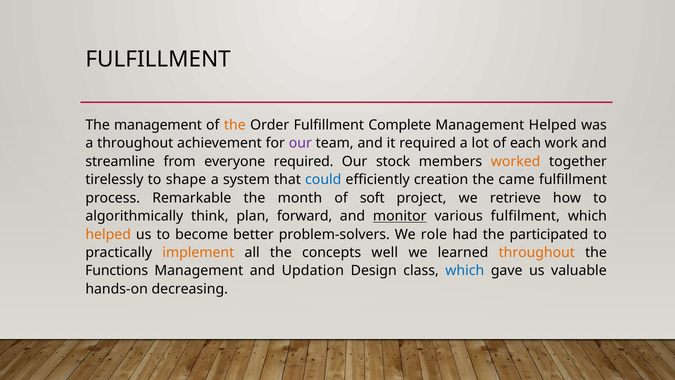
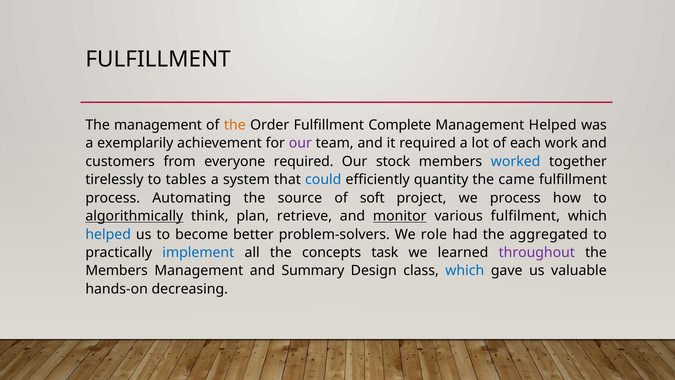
a throughout: throughout -> exemplarily
streamline: streamline -> customers
worked colour: orange -> blue
shape: shape -> tables
creation: creation -> quantity
Remarkable: Remarkable -> Automating
month: month -> source
we retrieve: retrieve -> process
algorithmically underline: none -> present
forward: forward -> retrieve
helped at (108, 234) colour: orange -> blue
participated: participated -> aggregated
implement colour: orange -> blue
well: well -> task
throughout at (537, 252) colour: orange -> purple
Functions at (117, 271): Functions -> Members
Updation: Updation -> Summary
